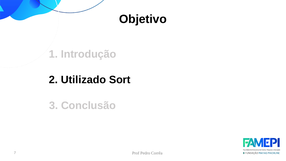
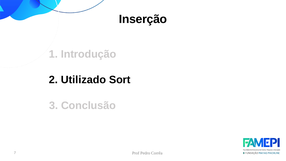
Objetivo: Objetivo -> Inserção
